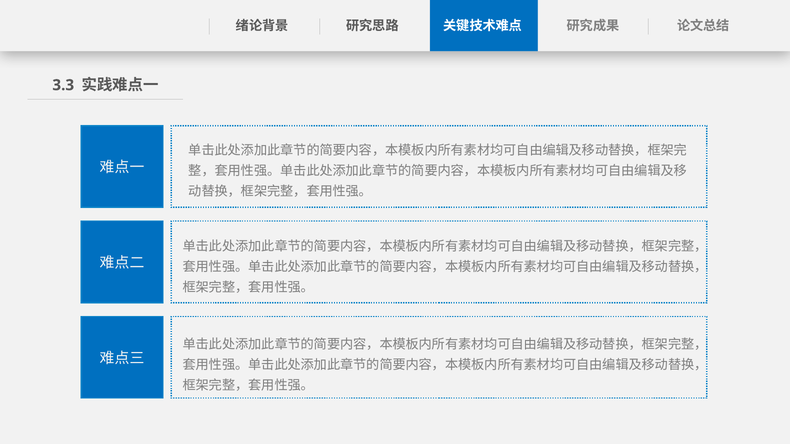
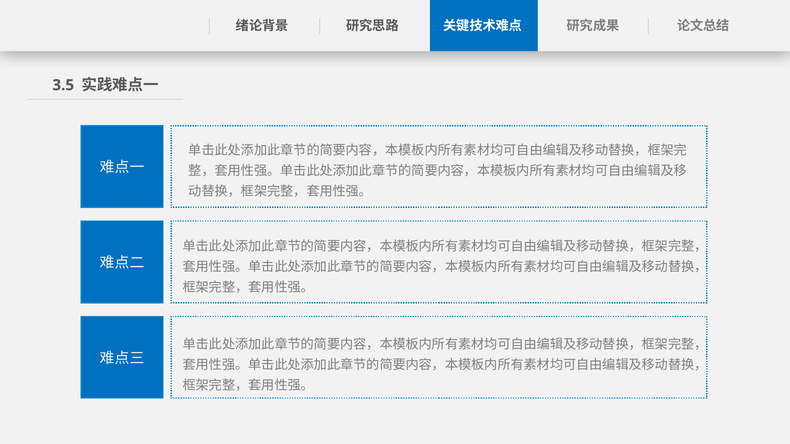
3.3: 3.3 -> 3.5
